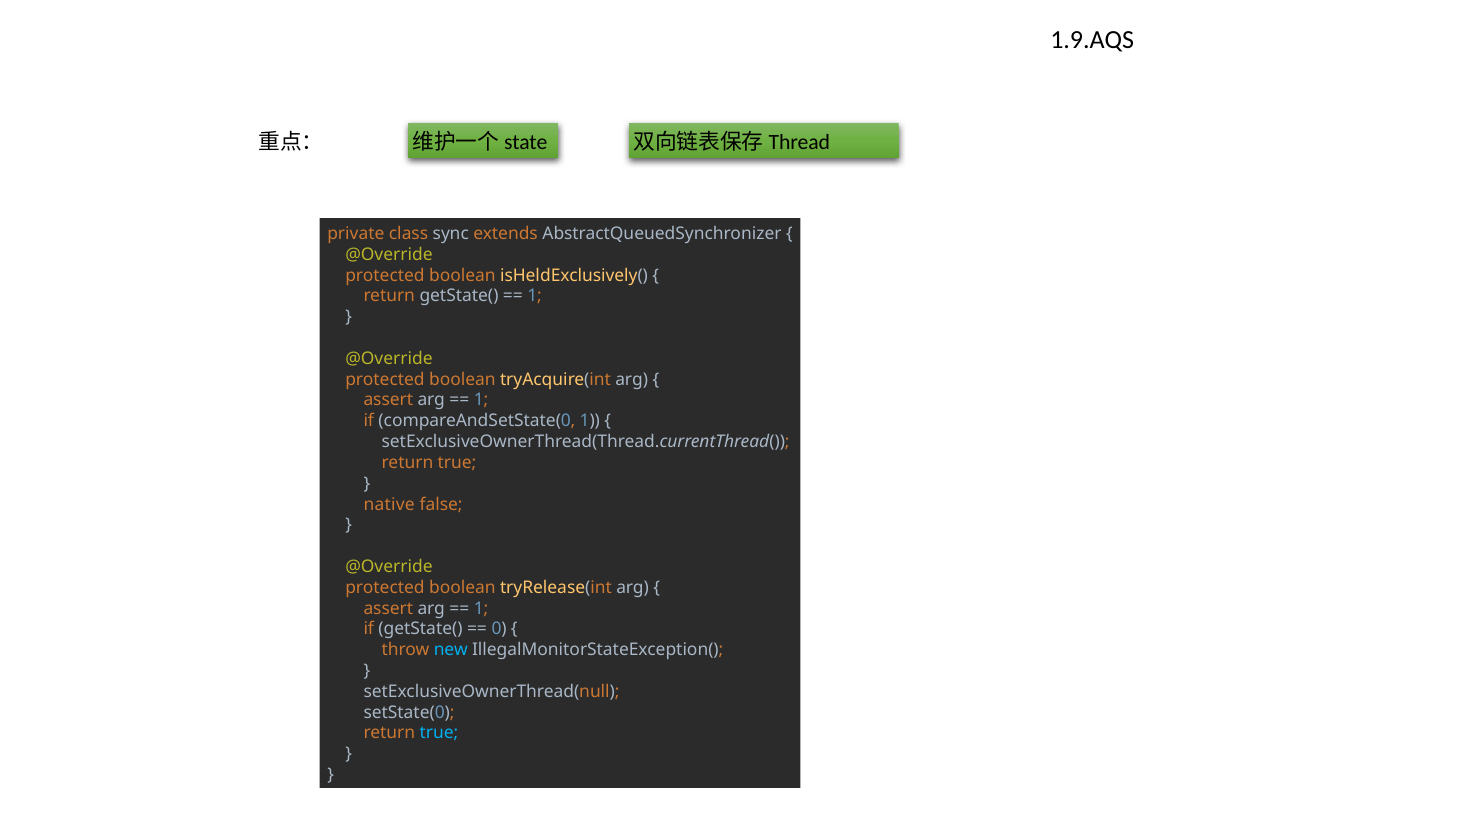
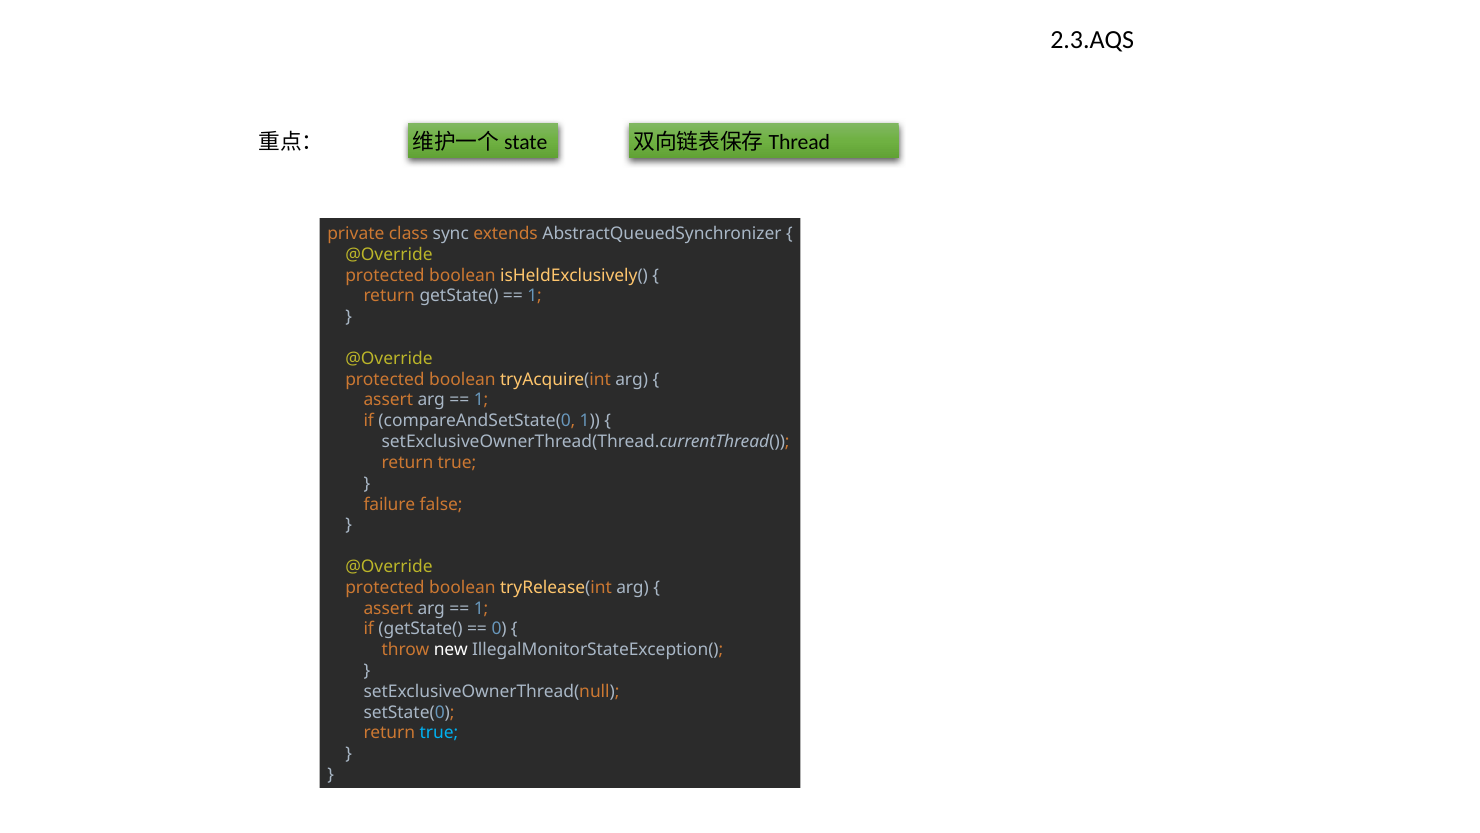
1.9.AQS: 1.9.AQS -> 2.3.AQS
native: native -> failure
new colour: light blue -> white
